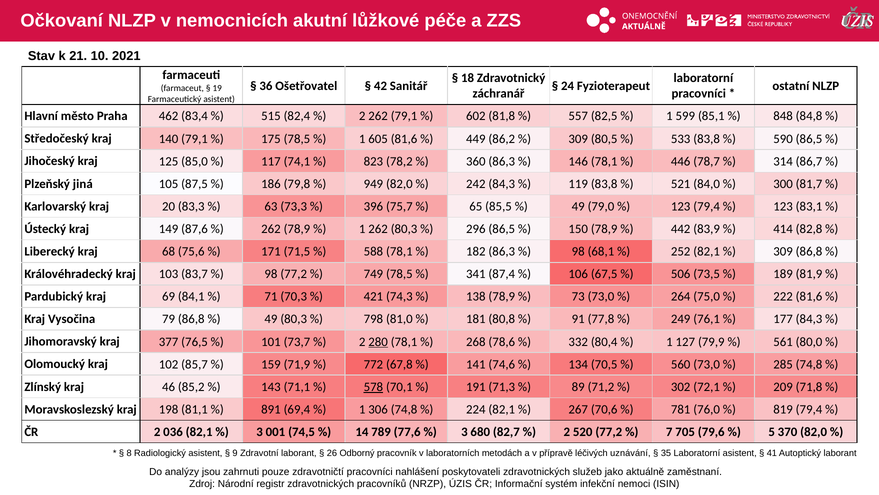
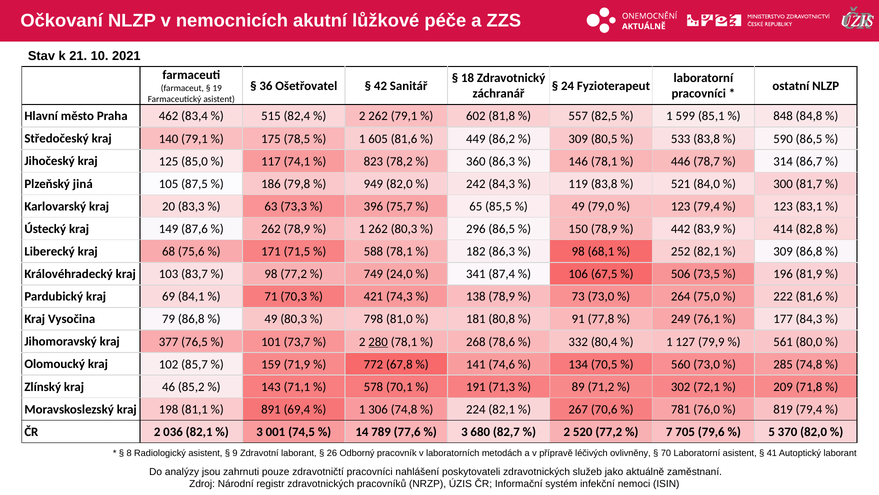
749 78,5: 78,5 -> 24,0
189: 189 -> 196
578 underline: present -> none
uznávání: uznávání -> ovlivněny
35: 35 -> 70
